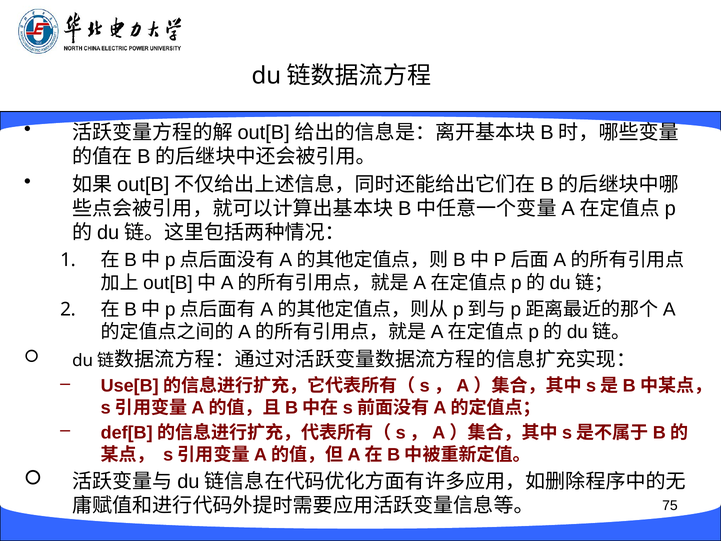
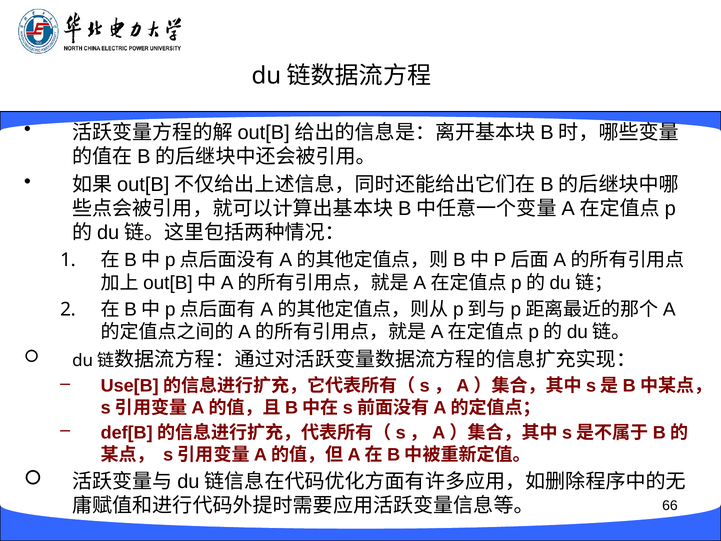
75: 75 -> 66
